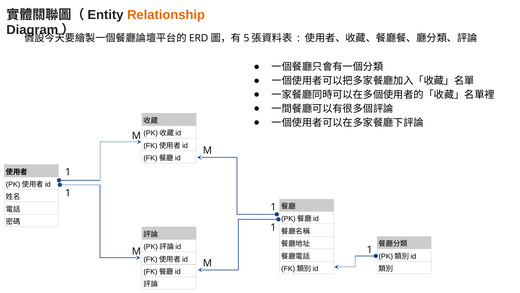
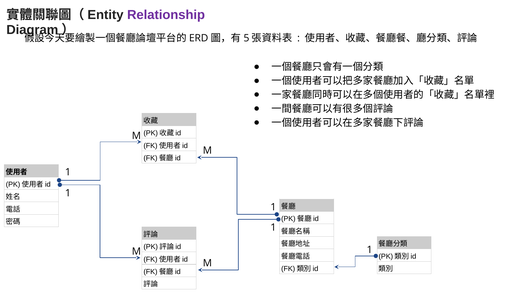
Relationship colour: orange -> purple
